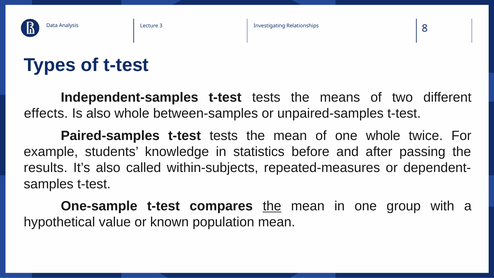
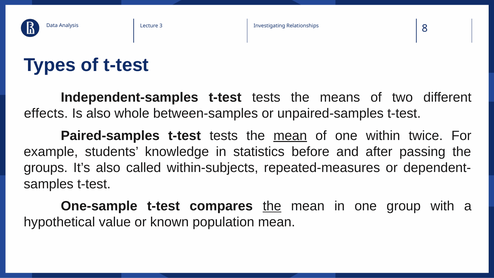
mean at (290, 136) underline: none -> present
one whole: whole -> within
results: results -> groups
